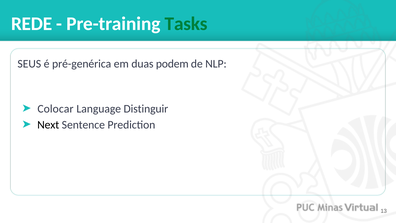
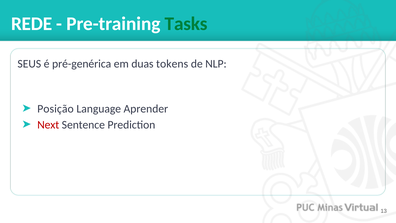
podem: podem -> tokens
Colocar: Colocar -> Posição
Distinguir: Distinguir -> Aprender
Next colour: black -> red
